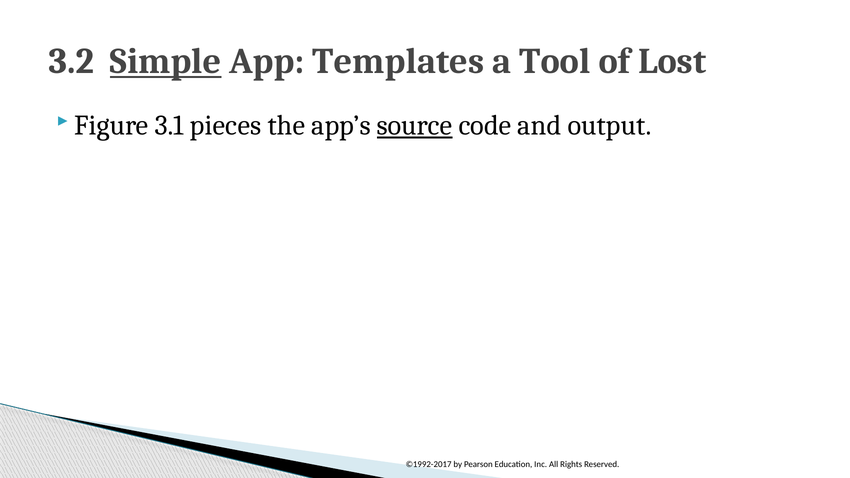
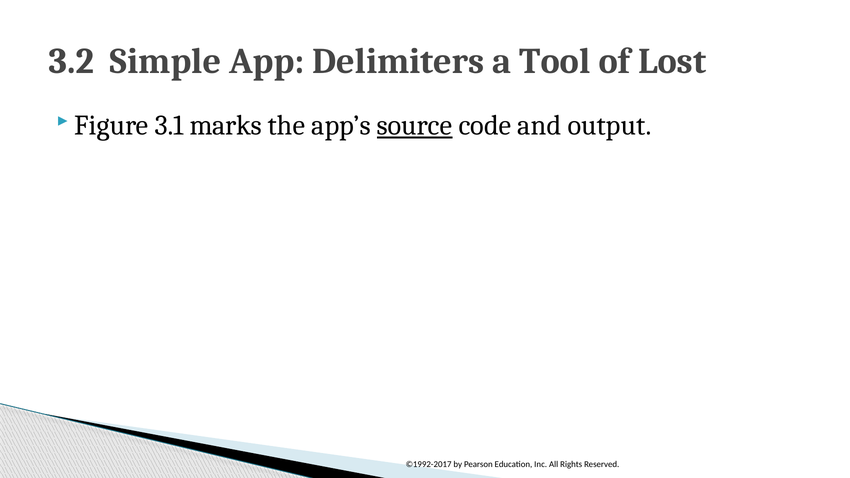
Simple underline: present -> none
Templates: Templates -> Delimiters
pieces: pieces -> marks
